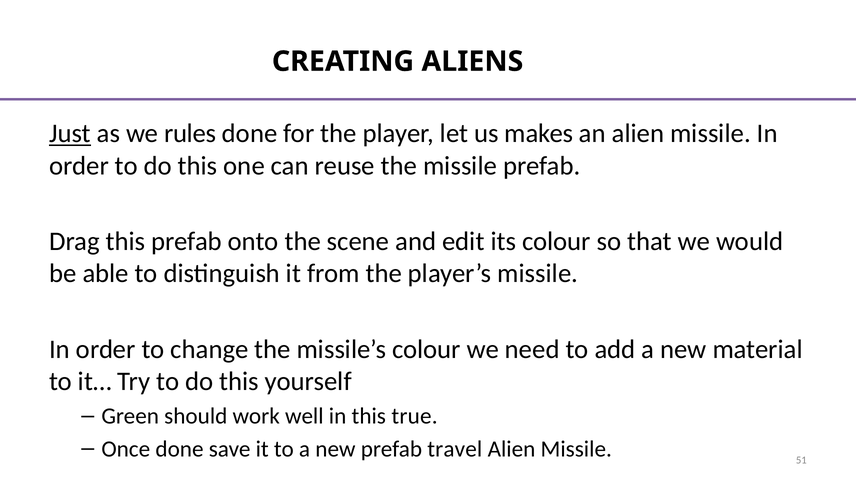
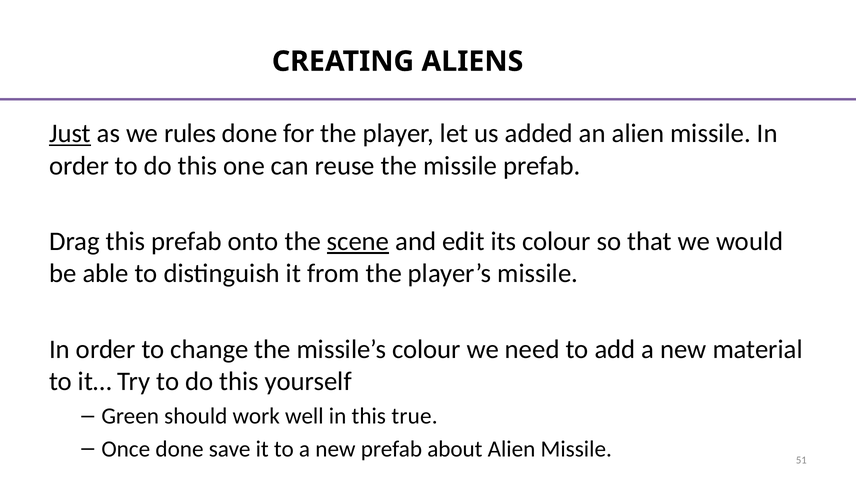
makes: makes -> added
scene underline: none -> present
travel: travel -> about
